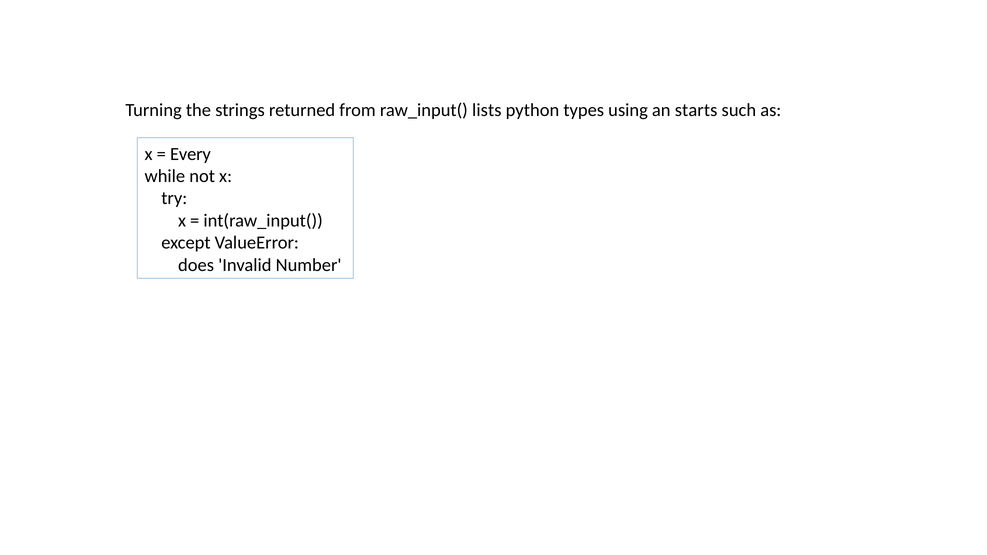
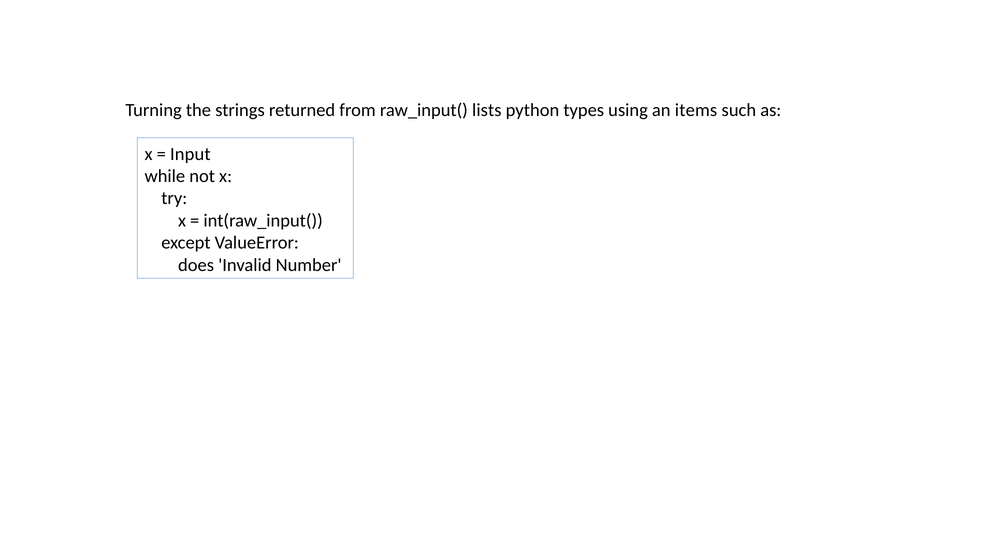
starts: starts -> items
Every: Every -> Input
